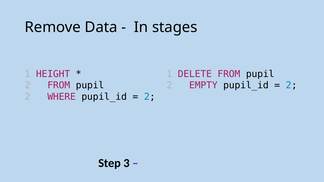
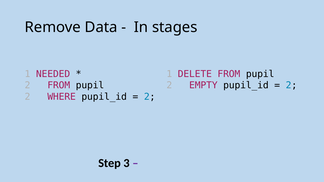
HEIGHT: HEIGHT -> NEEDED
